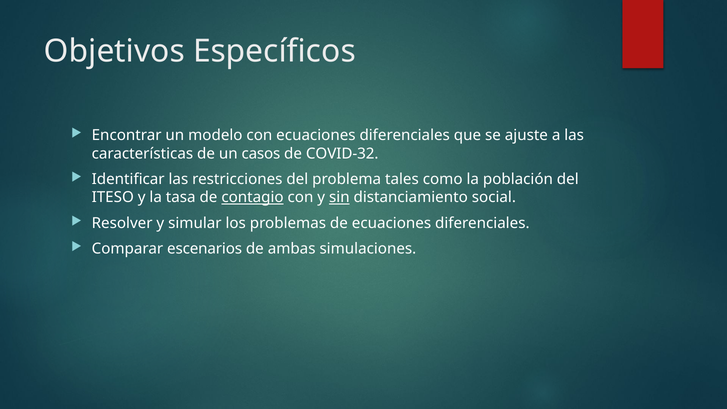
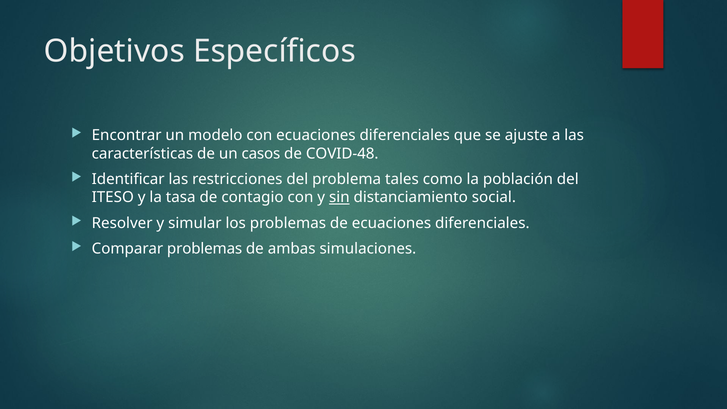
COVID-32: COVID-32 -> COVID-48
contagio underline: present -> none
Comparar escenarios: escenarios -> problemas
